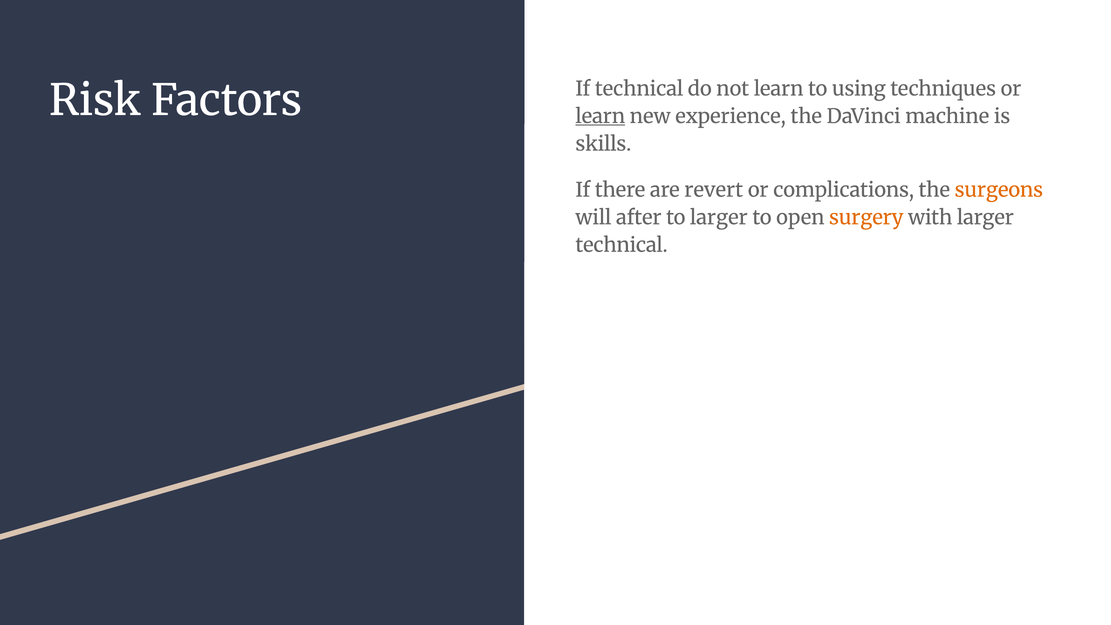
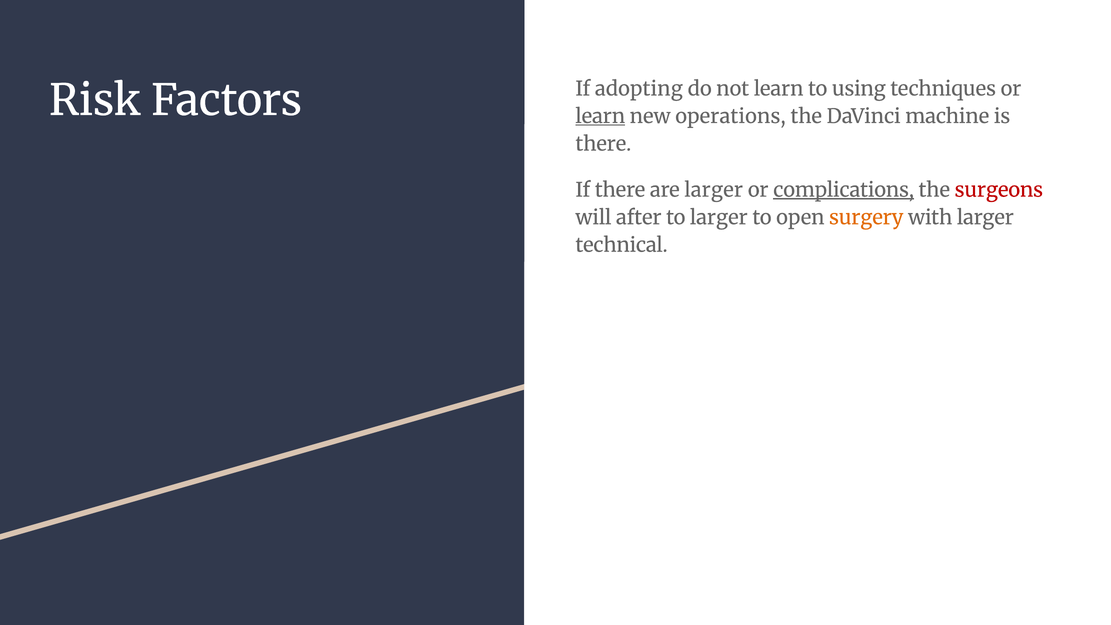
If technical: technical -> adopting
experience: experience -> operations
skills at (603, 144): skills -> there
are revert: revert -> larger
complications underline: none -> present
surgeons colour: orange -> red
